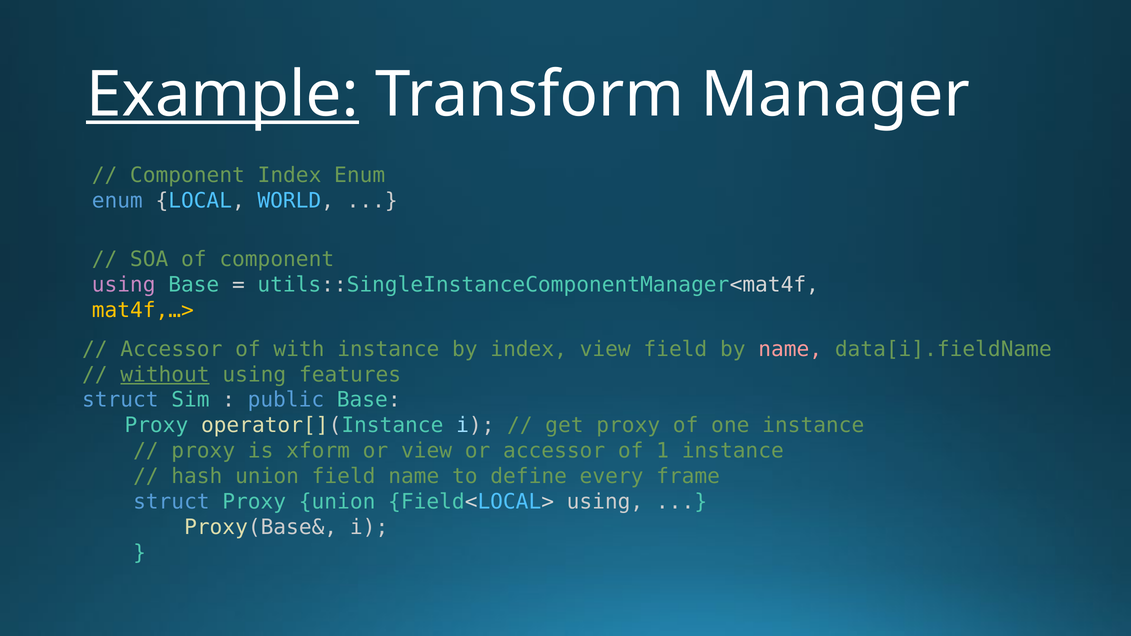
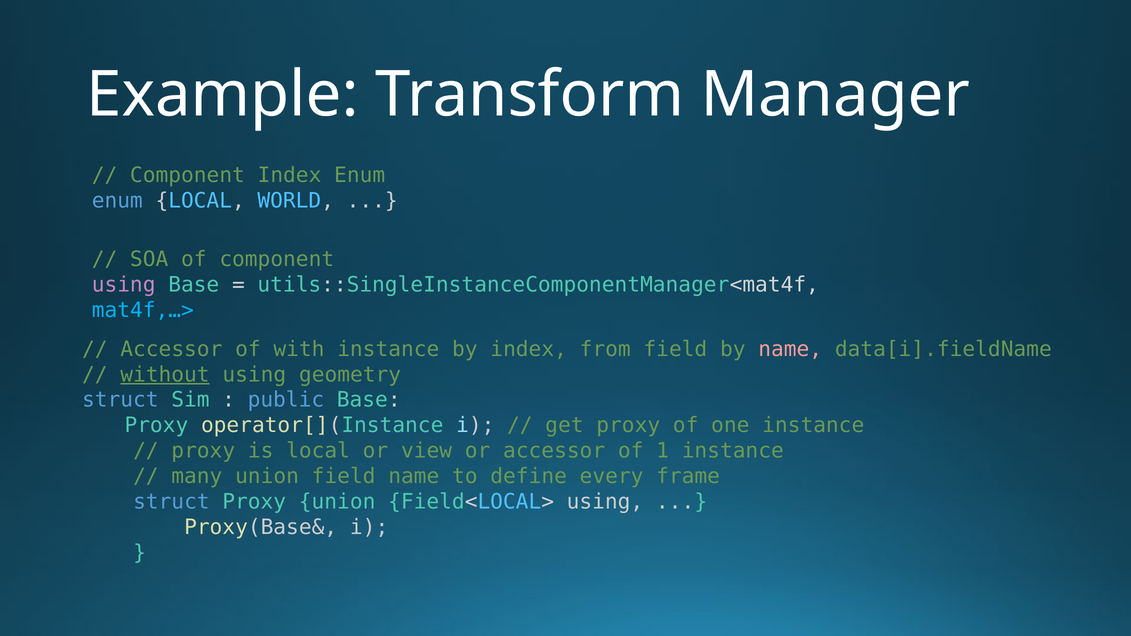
Example underline: present -> none
mat4f,…> colour: yellow -> light blue
index view: view -> from
features: features -> geometry
is xform: xform -> local
hash: hash -> many
